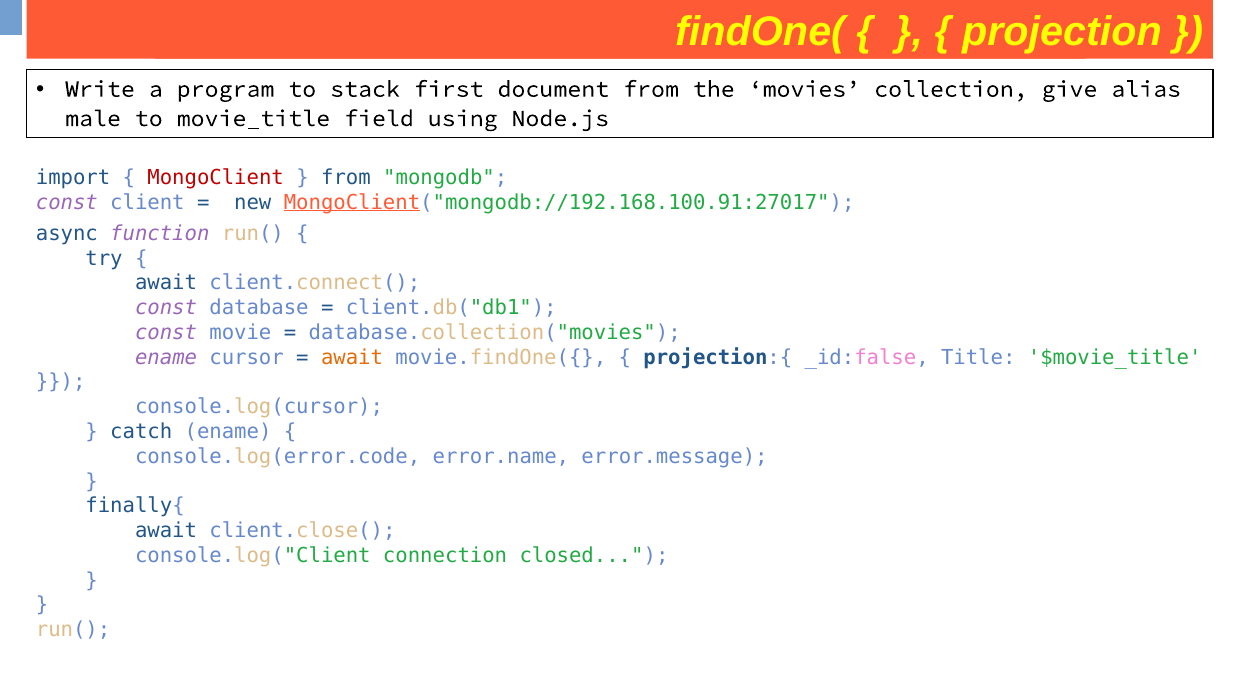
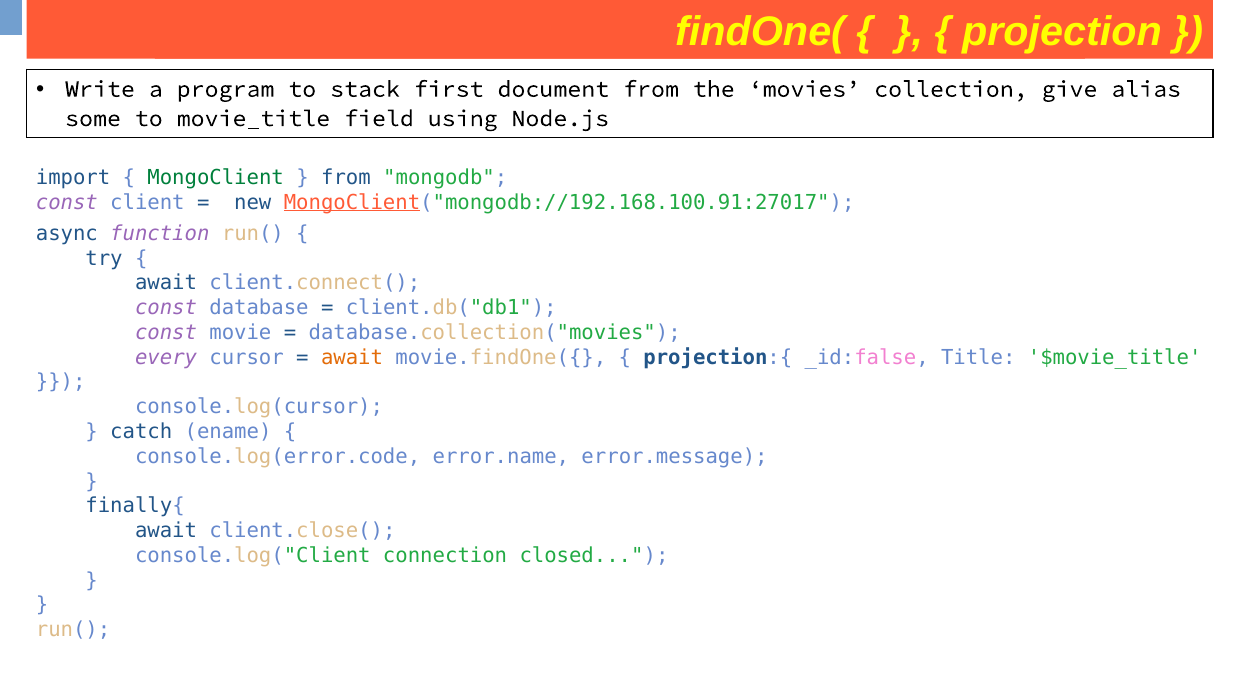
male at (93, 118): male -> some
MongoClient colour: red -> green
ename at (166, 358): ename -> every
